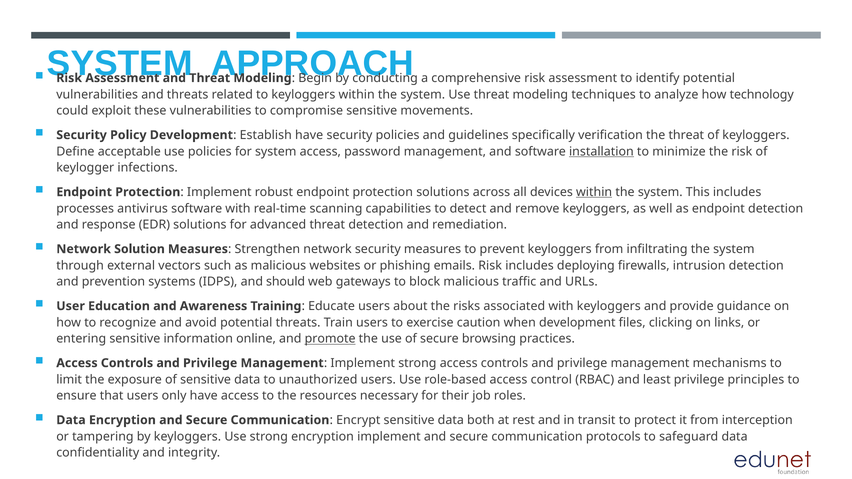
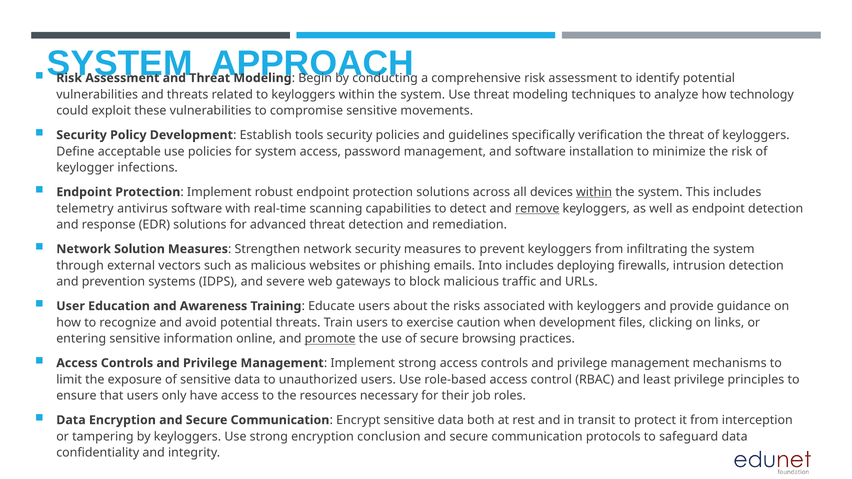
Establish have: have -> tools
installation underline: present -> none
processes: processes -> telemetry
remove underline: none -> present
emails Risk: Risk -> Into
should: should -> severe
encryption implement: implement -> conclusion
